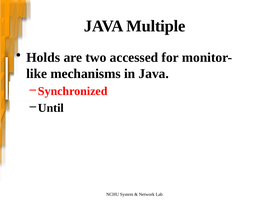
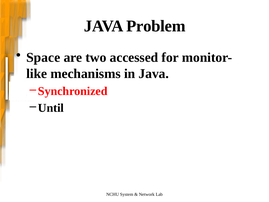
Multiple: Multiple -> Problem
Holds: Holds -> Space
